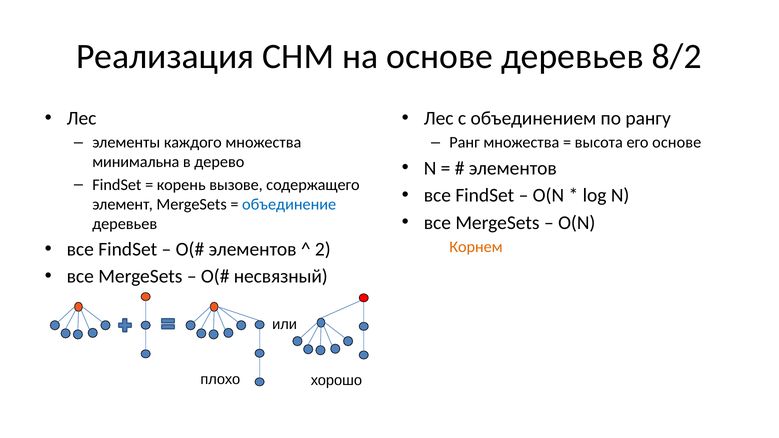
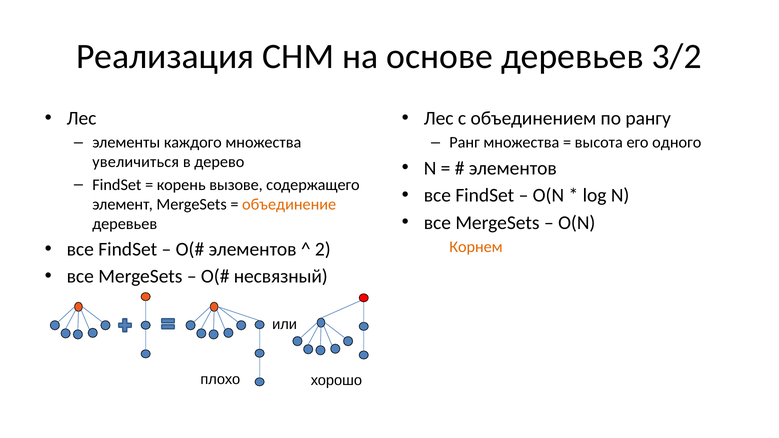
8/2: 8/2 -> 3/2
его основе: основе -> одного
минимальна at (136, 162): минимальна -> увеличиться
объединение colour: blue -> orange
